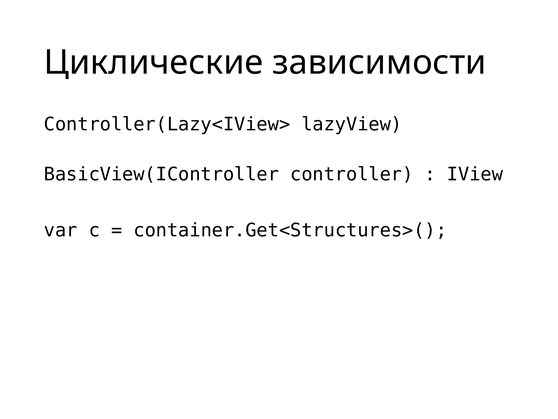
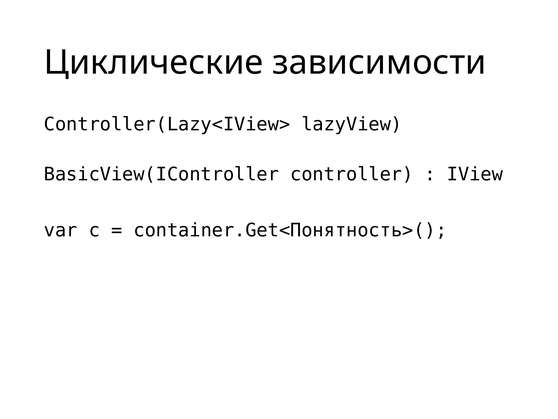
container.Get<Structures>(: container.Get<Structures>( -> container.Get<Понятность>(
